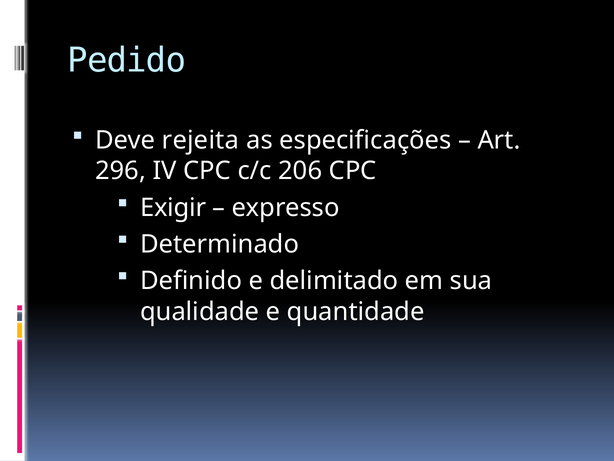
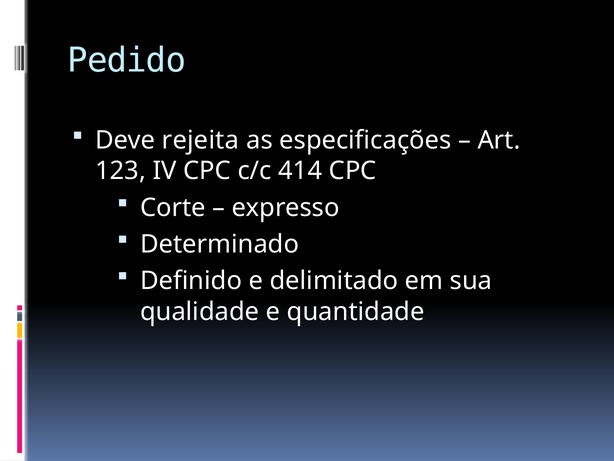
296: 296 -> 123
206: 206 -> 414
Exigir: Exigir -> Corte
